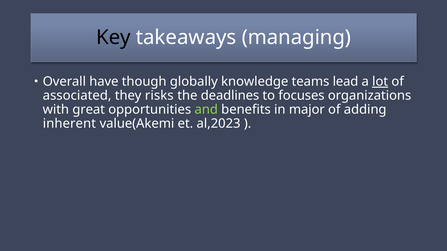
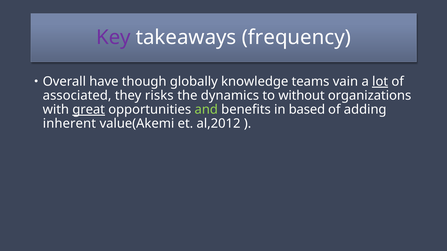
Key colour: black -> purple
managing: managing -> frequency
lead: lead -> vain
deadlines: deadlines -> dynamics
focuses: focuses -> without
great underline: none -> present
major: major -> based
al,2023: al,2023 -> al,2012
